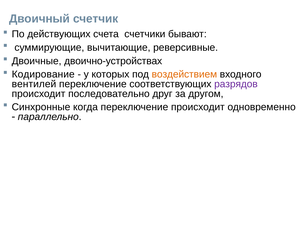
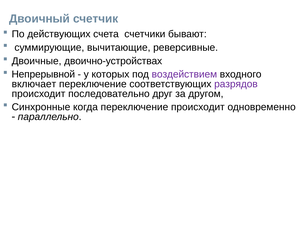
Кодирование: Кодирование -> Непрерывной
воздействием colour: orange -> purple
вентилей: вентилей -> включает
